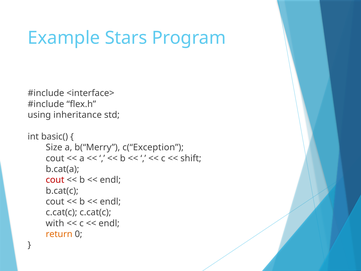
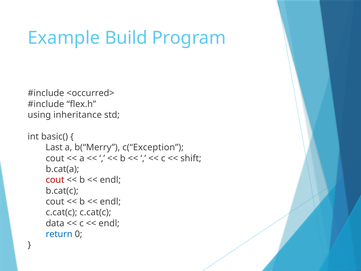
Stars: Stars -> Build
<interface>: <interface> -> <occurred>
Size: Size -> Last
with: with -> data
return colour: orange -> blue
